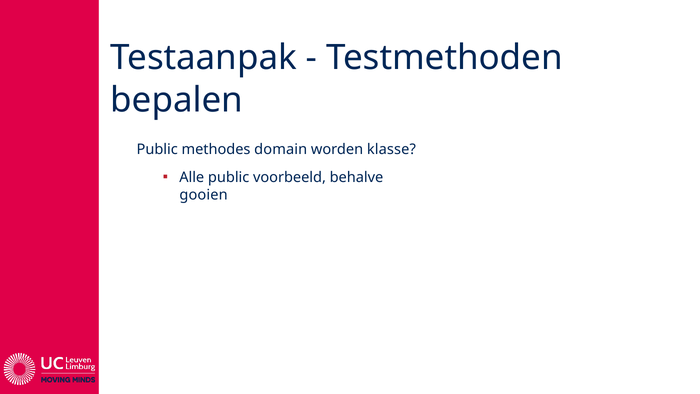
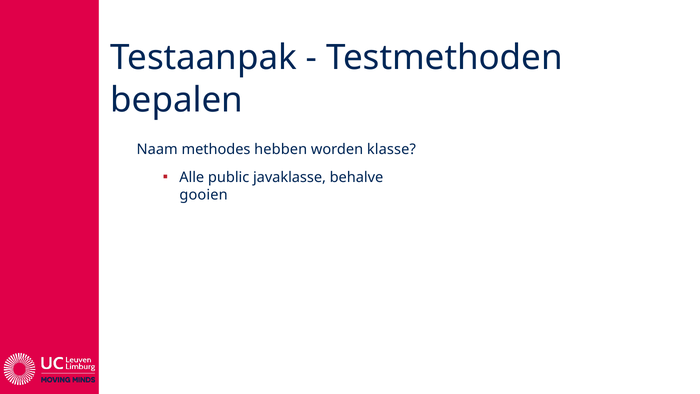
Public at (157, 150): Public -> Naam
domain: domain -> hebben
voorbeeld: voorbeeld -> javaklasse
